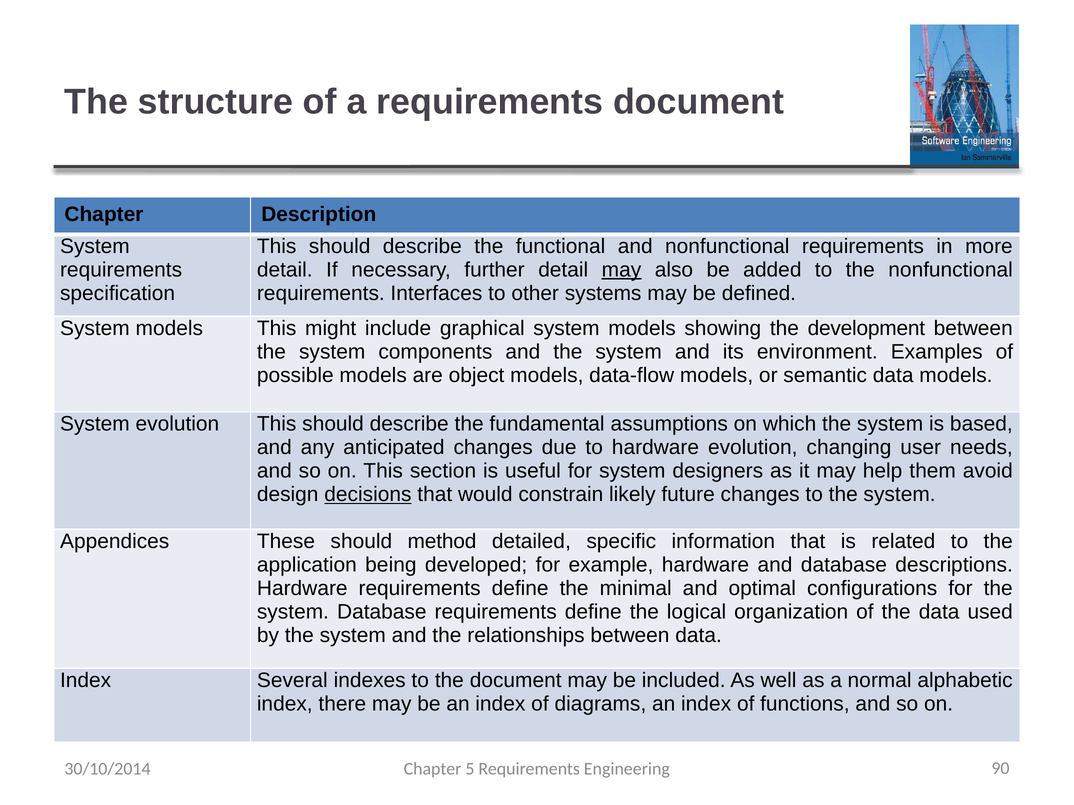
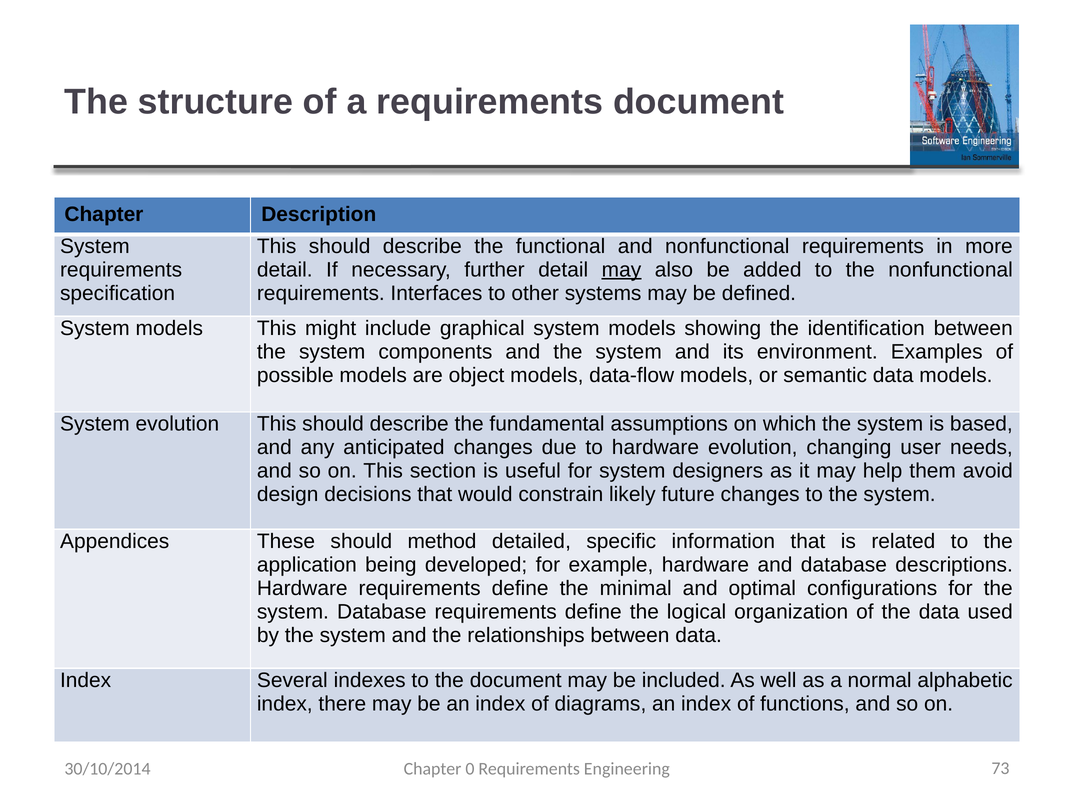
development: development -> identification
decisions underline: present -> none
5: 5 -> 0
90: 90 -> 73
